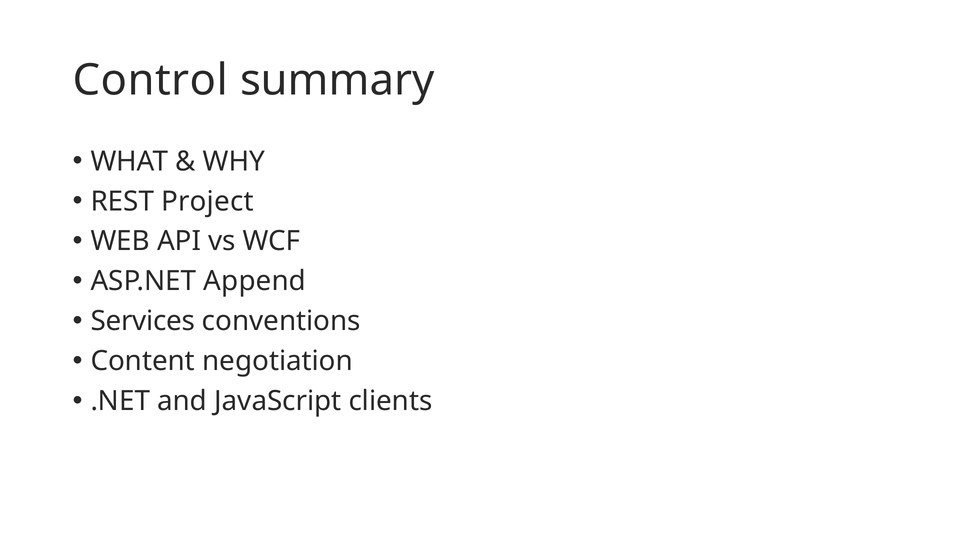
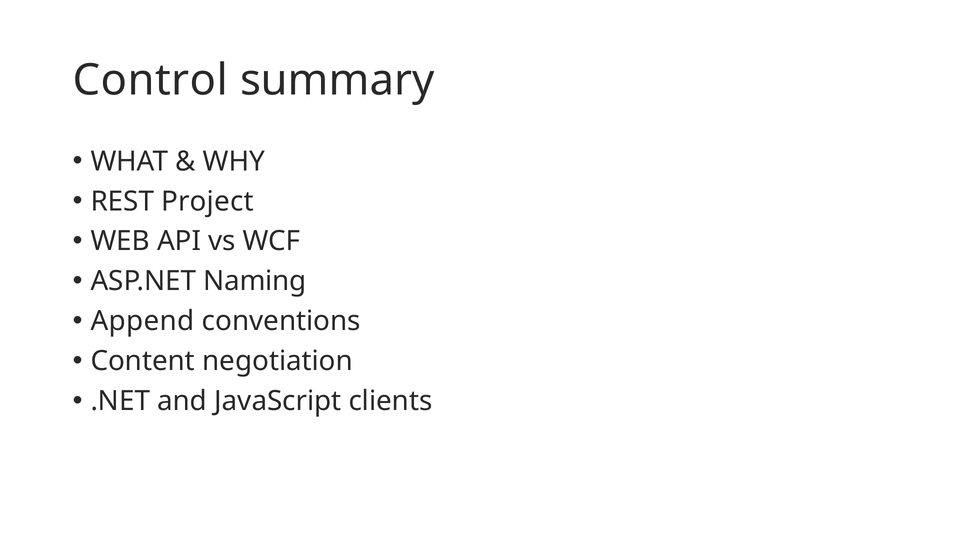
Append: Append -> Naming
Services: Services -> Append
